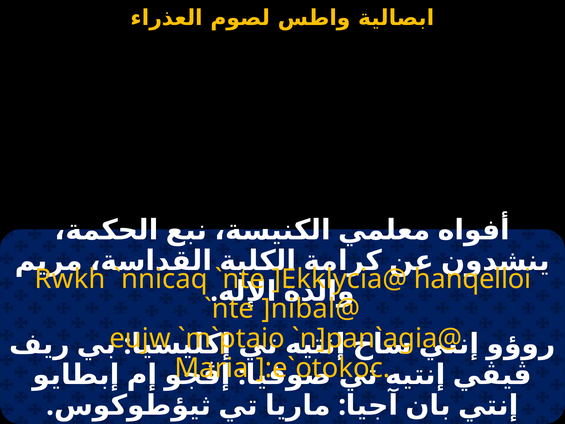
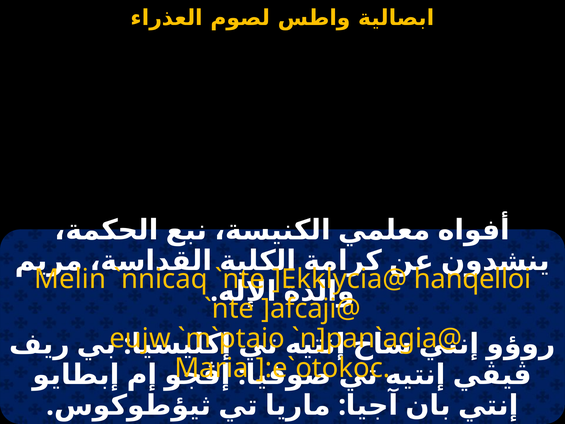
Rwkh: Rwkh -> Melin
]nibal@: ]nibal@ -> ]afcaji@
